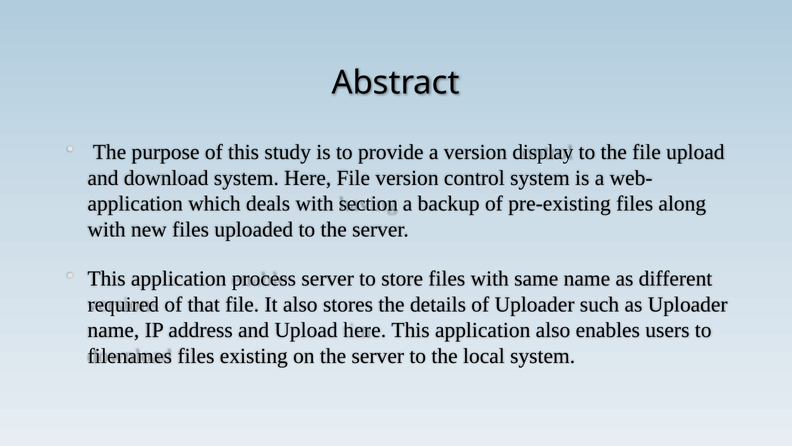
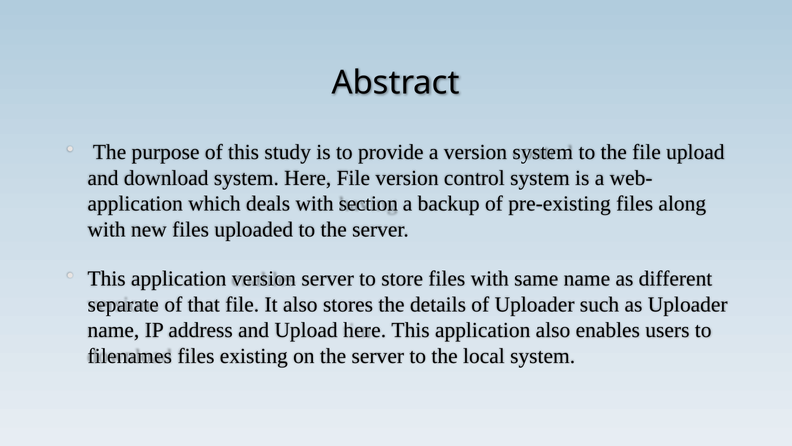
version display: display -> system
application process: process -> version
required: required -> separate
